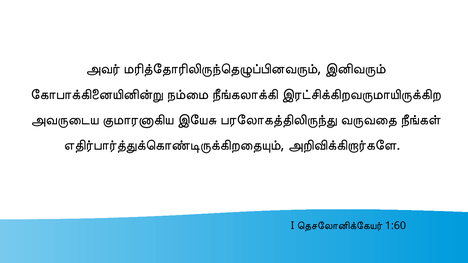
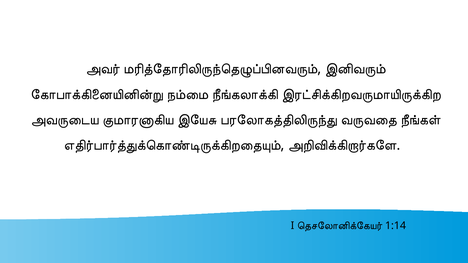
1:60: 1:60 -> 1:14
